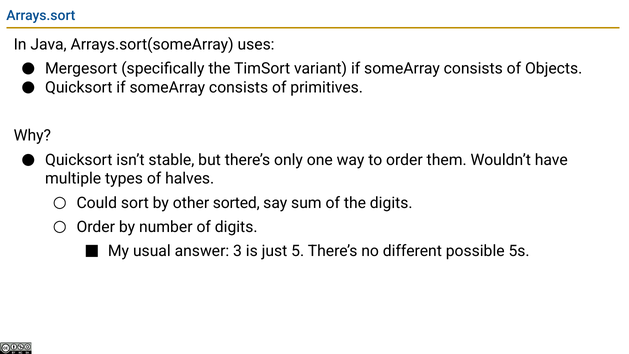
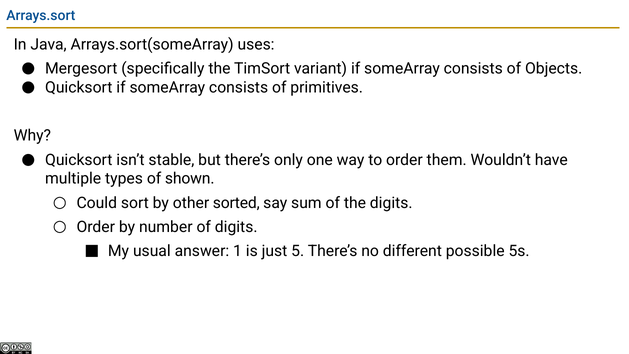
halves: halves -> shown
3: 3 -> 1
